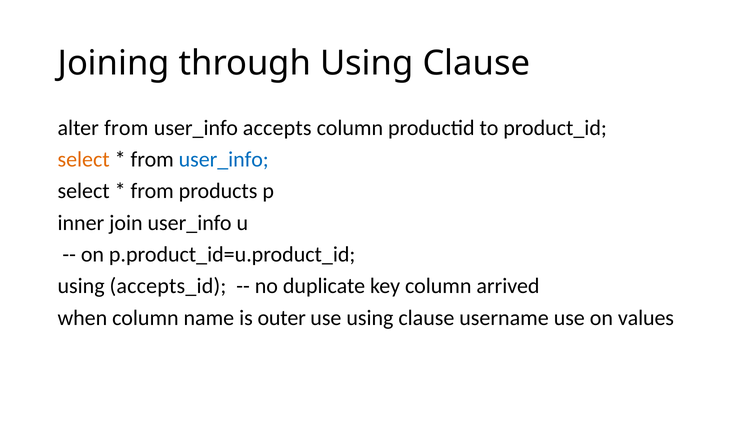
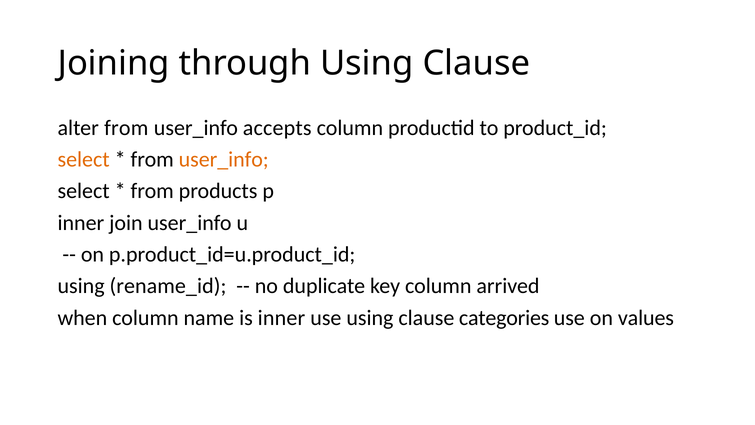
user_info at (224, 159) colour: blue -> orange
accepts_id: accepts_id -> rename_id
is outer: outer -> inner
username: username -> categories
